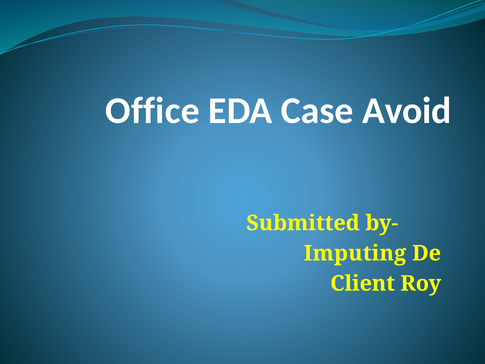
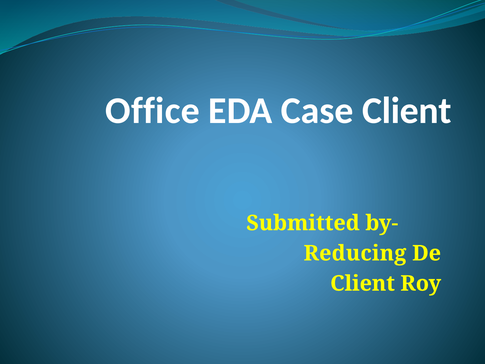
Case Avoid: Avoid -> Client
Imputing: Imputing -> Reducing
